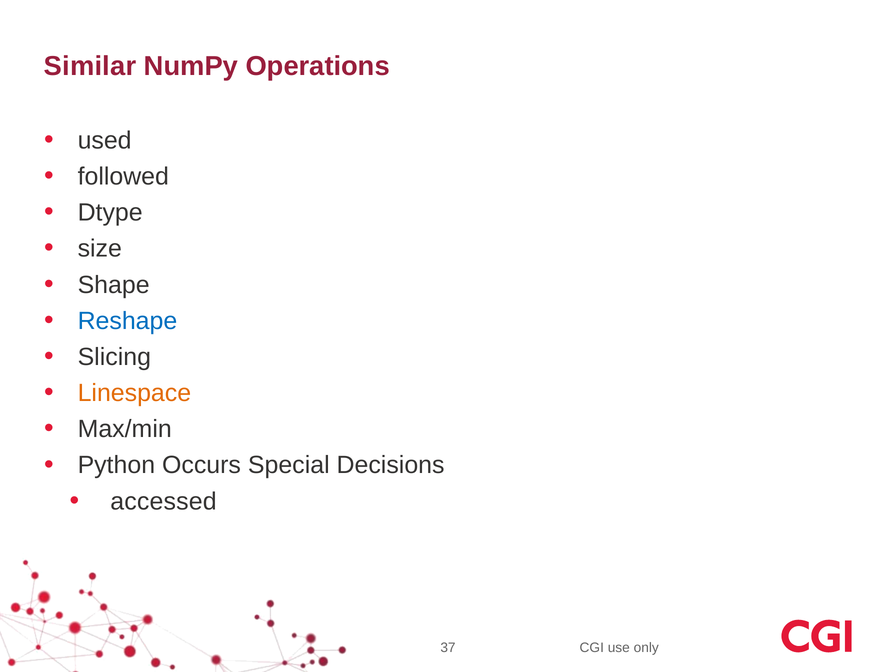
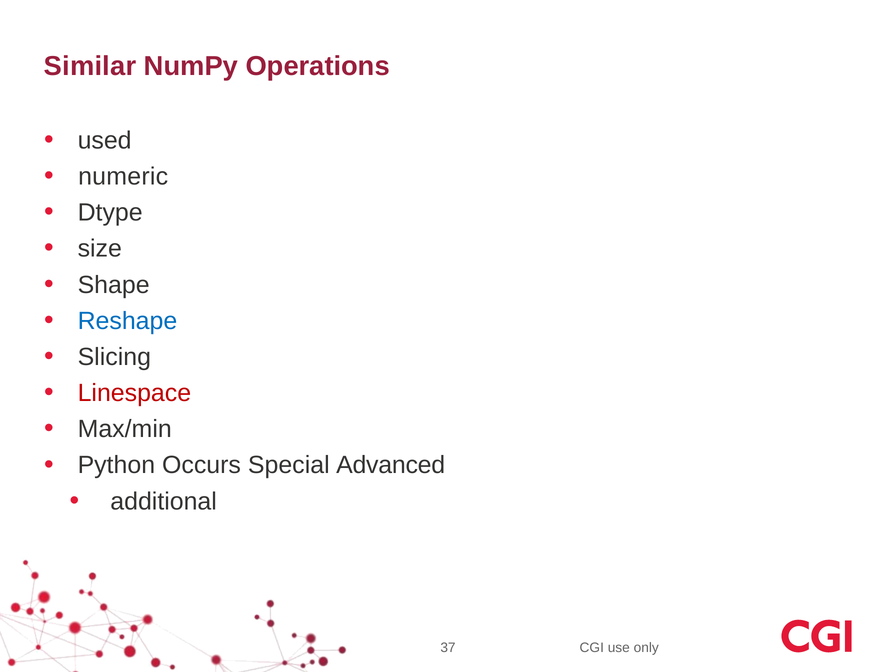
followed: followed -> numeric
Linespace colour: orange -> red
Decisions: Decisions -> Advanced
accessed: accessed -> additional
